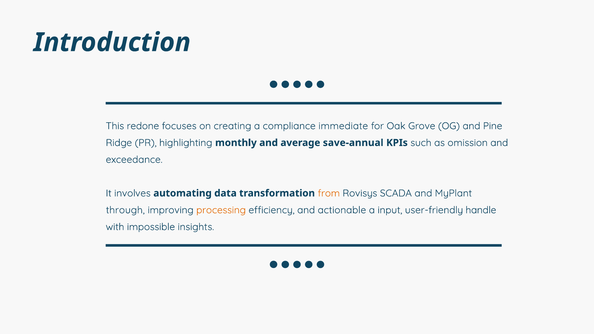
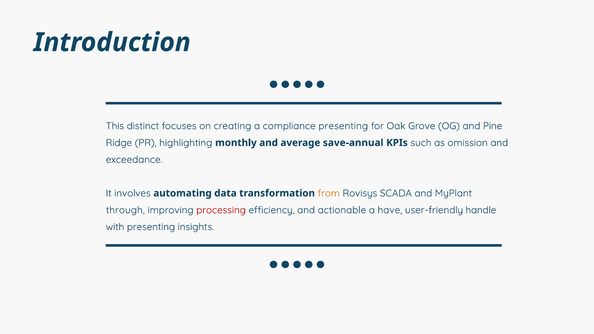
redone: redone -> distinct
compliance immediate: immediate -> presenting
processing colour: orange -> red
input: input -> have
with impossible: impossible -> presenting
